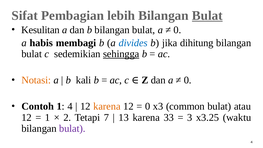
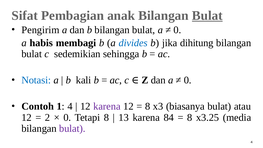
lebih: lebih -> anak
Kesulitan: Kesulitan -> Pengirim
sehingga underline: present -> none
Notasi colour: orange -> blue
karena at (107, 106) colour: orange -> purple
0 at (148, 106): 0 -> 8
common: common -> biasanya
1 at (48, 117): 1 -> 2
2 at (67, 117): 2 -> 0
Tetapi 7: 7 -> 8
33: 33 -> 84
3 at (190, 117): 3 -> 8
waktu: waktu -> media
